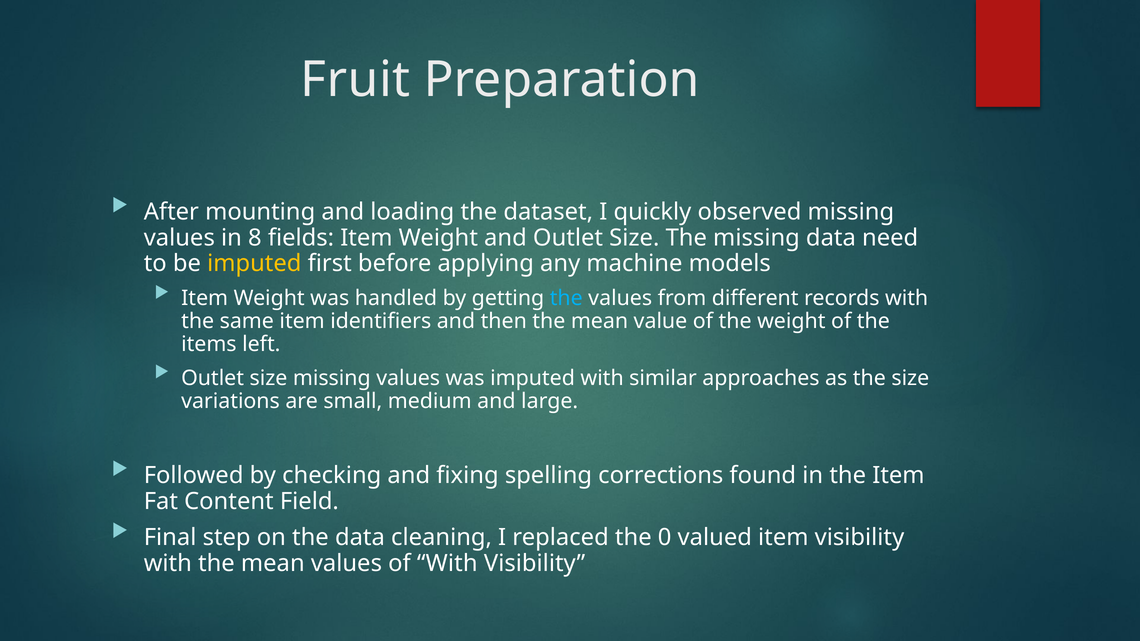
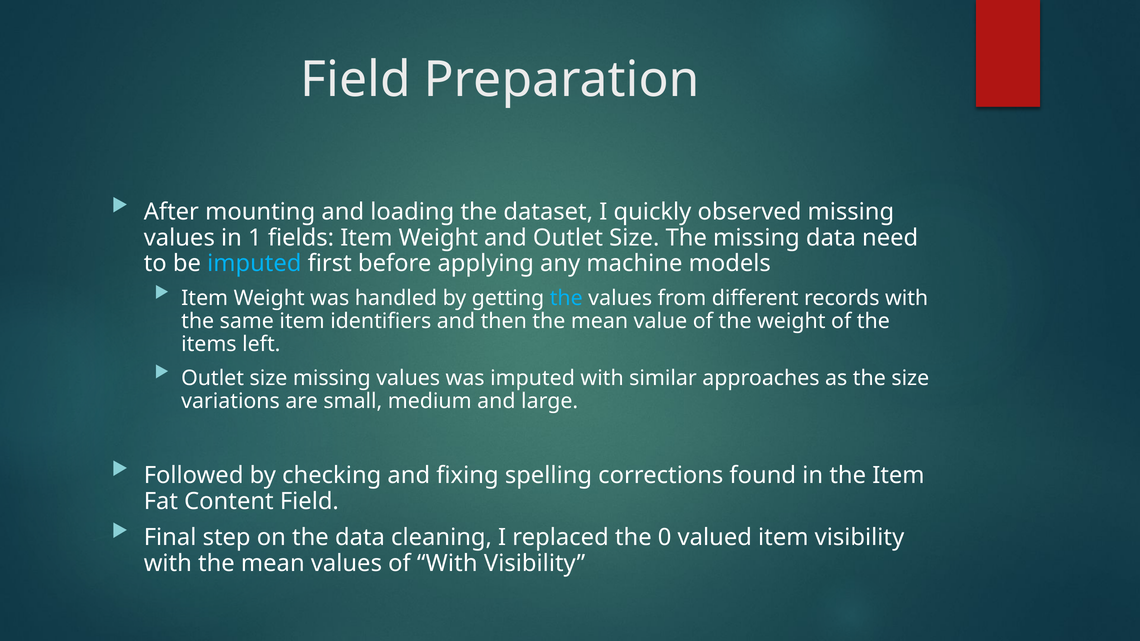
Fruit at (355, 80): Fruit -> Field
8: 8 -> 1
imputed at (254, 263) colour: yellow -> light blue
